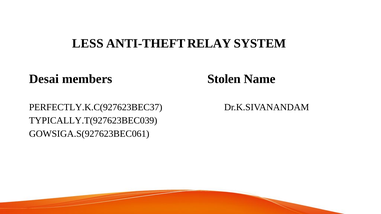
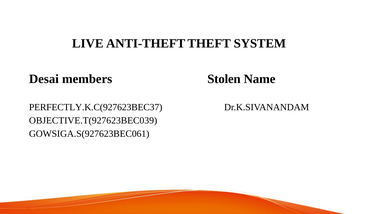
LESS: LESS -> LIVE
RELAY: RELAY -> THEFT
TYPICALLY.T(927623BEC039: TYPICALLY.T(927623BEC039 -> OBJECTIVE.T(927623BEC039
